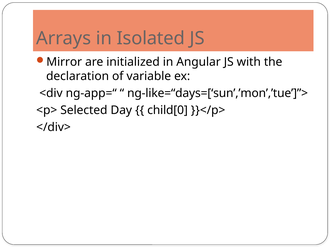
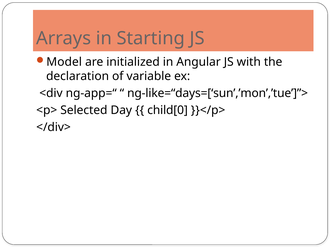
Isolated: Isolated -> Starting
Mirror: Mirror -> Model
